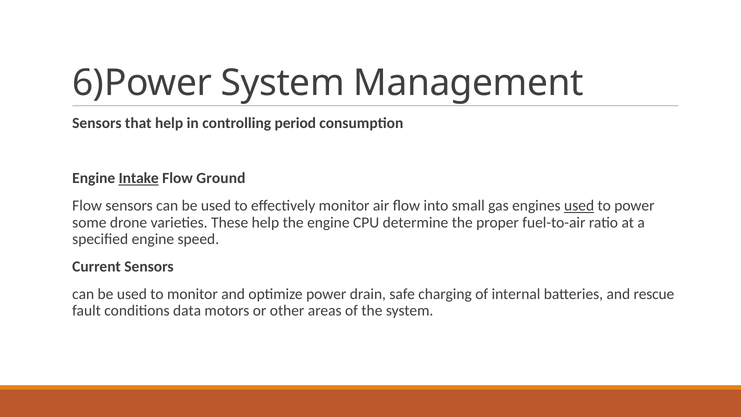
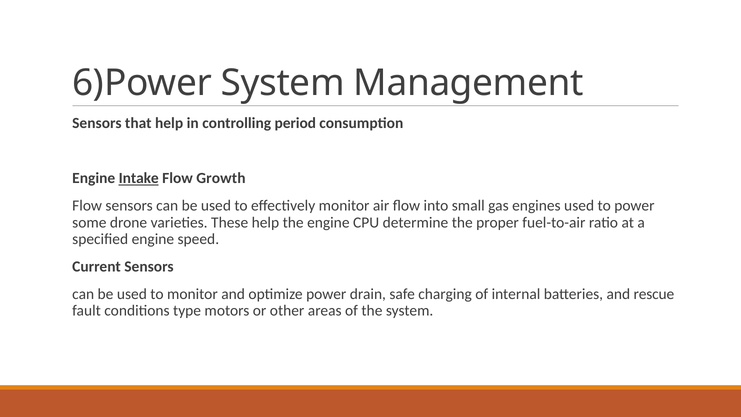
Ground: Ground -> Growth
used at (579, 206) underline: present -> none
data: data -> type
